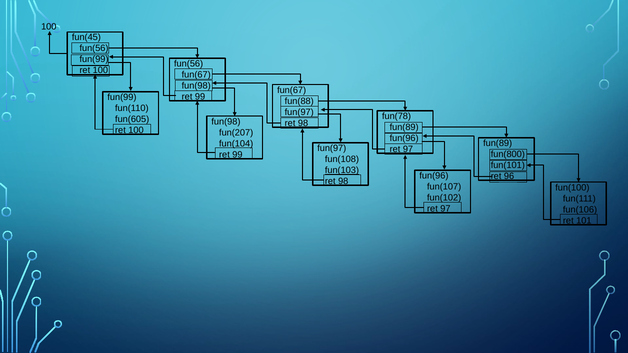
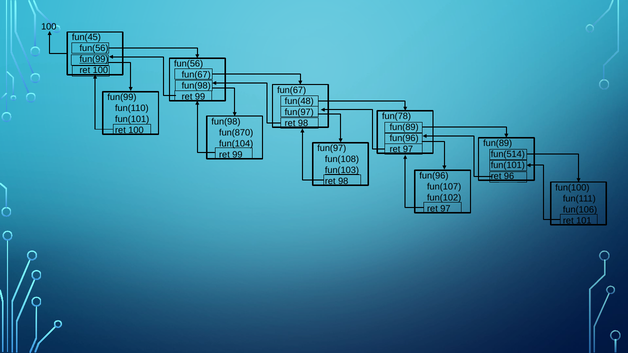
fun(99 at (94, 59) underline: none -> present
fun(88: fun(88 -> fun(48
fun(605 at (132, 119): fun(605 -> fun(101
fun(207: fun(207 -> fun(870
fun(800: fun(800 -> fun(514
